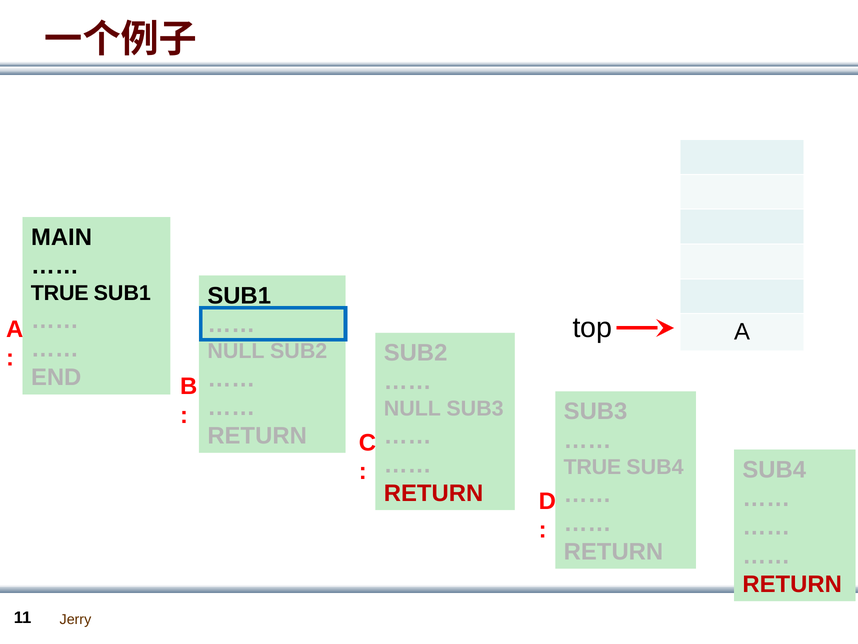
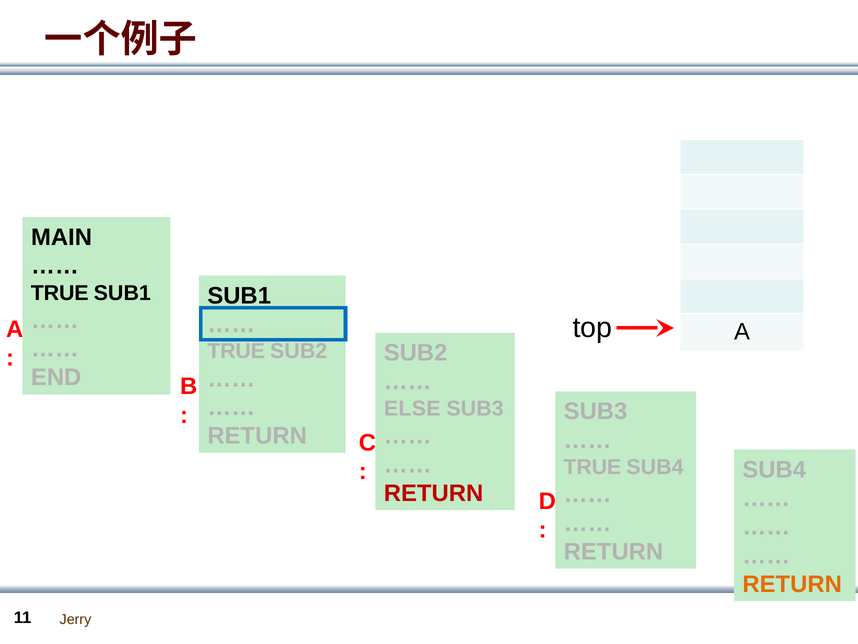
NULL at (236, 351): NULL -> TRUE
NULL at (412, 408): NULL -> ELSE
RETURN at (792, 584) colour: red -> orange
